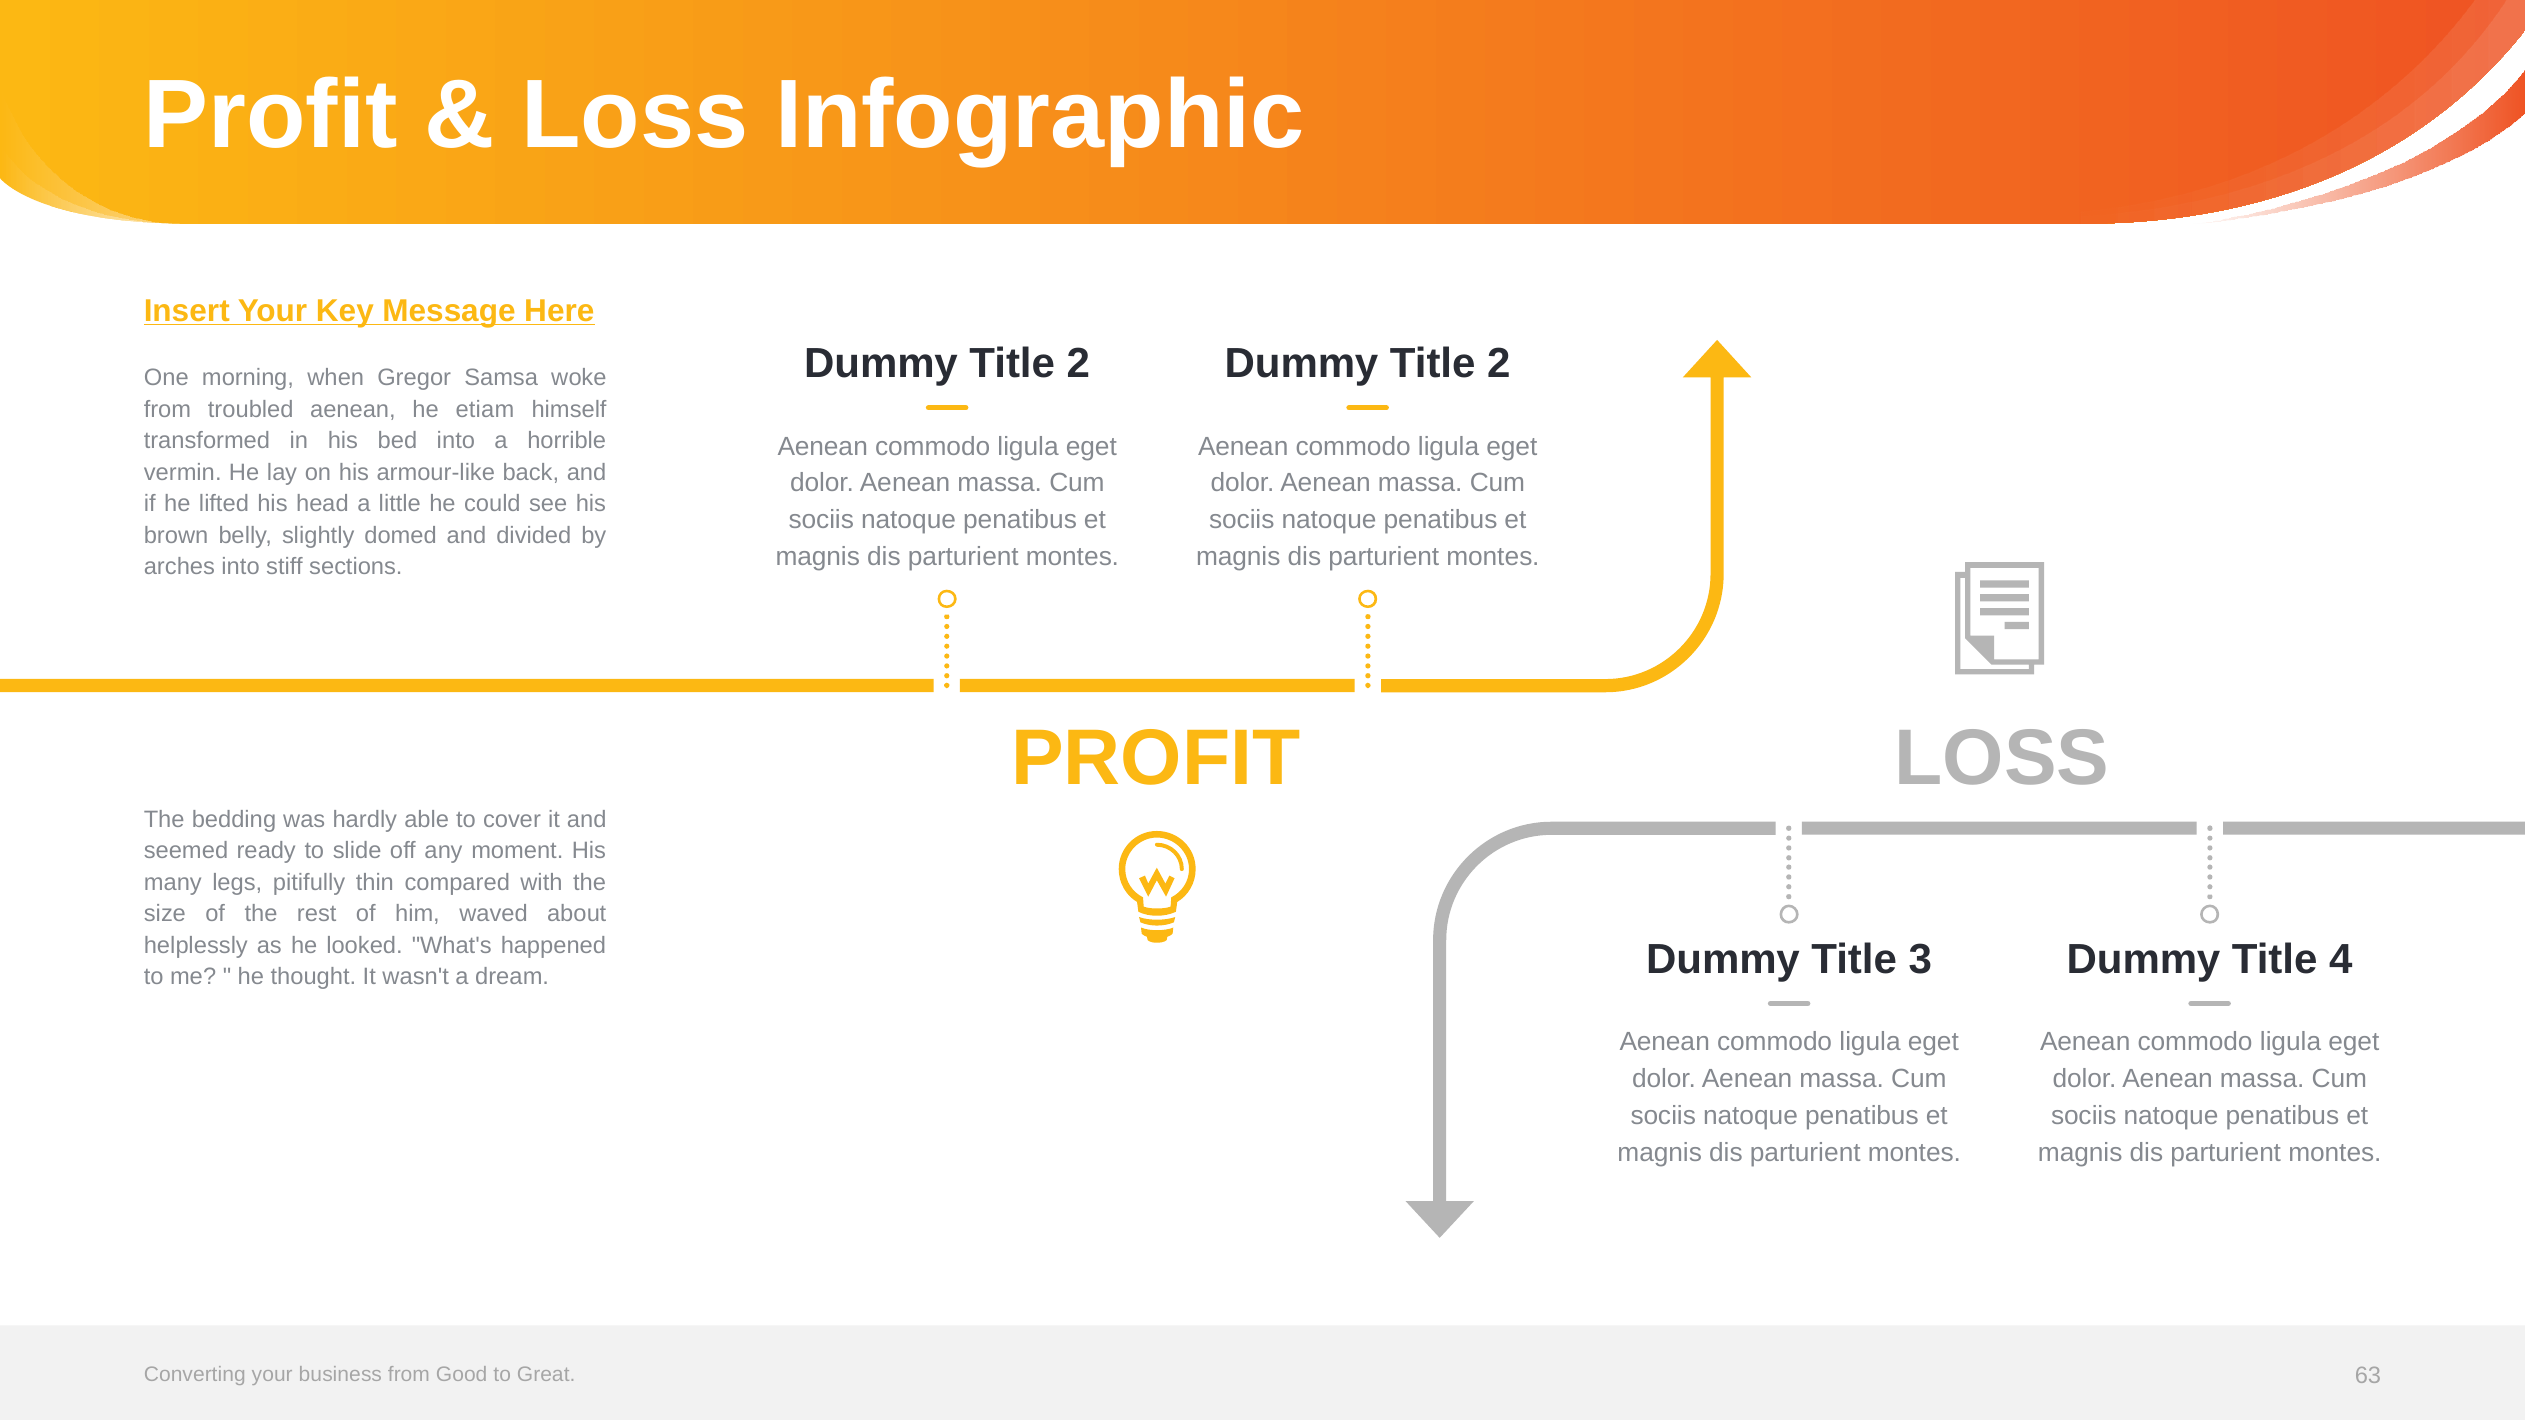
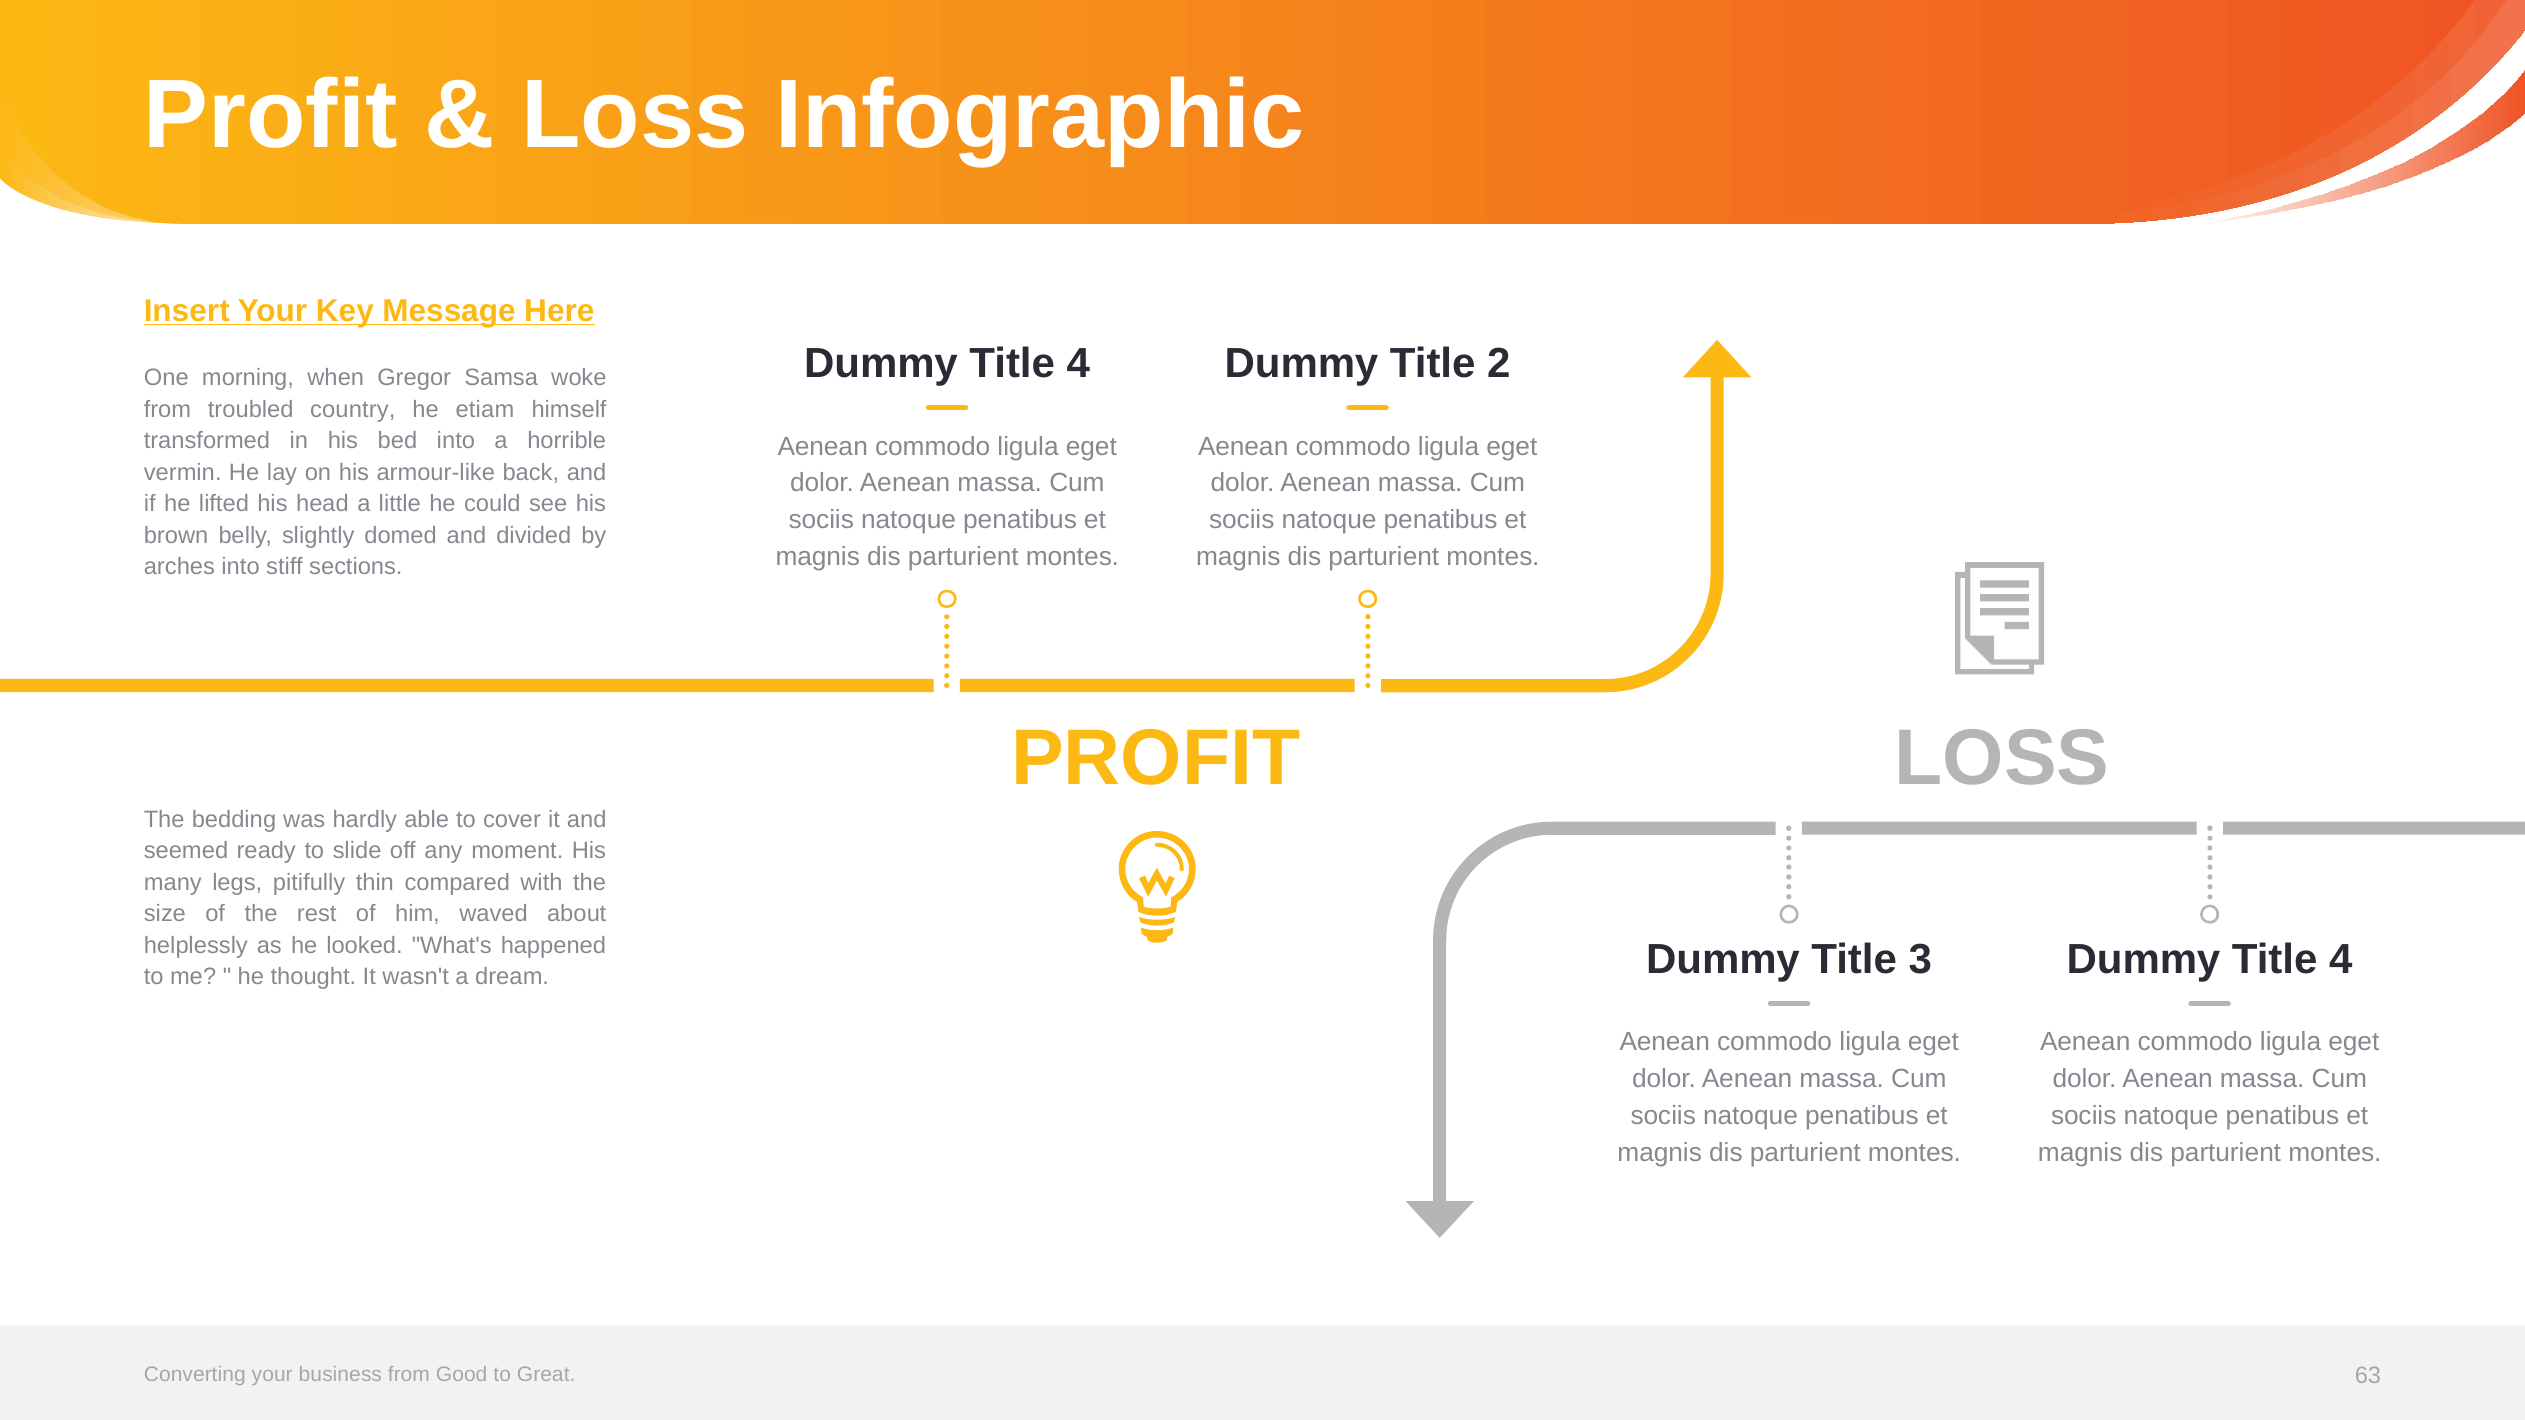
2 at (1078, 364): 2 -> 4
troubled aenean: aenean -> country
